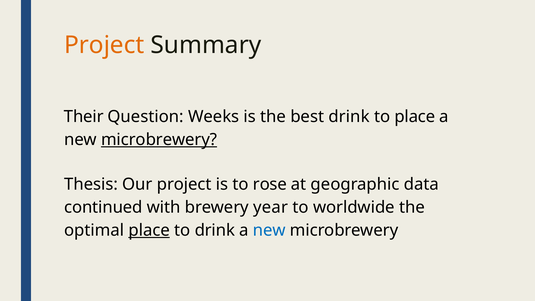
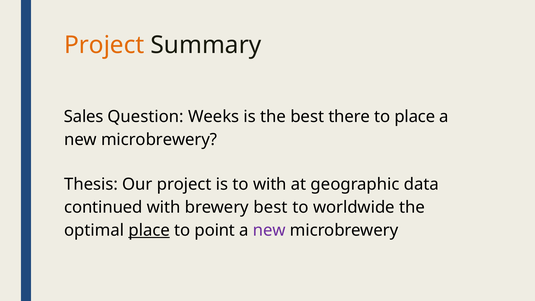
Their: Their -> Sales
best drink: drink -> there
microbrewery at (159, 140) underline: present -> none
to rose: rose -> with
brewery year: year -> best
to drink: drink -> point
new at (269, 230) colour: blue -> purple
